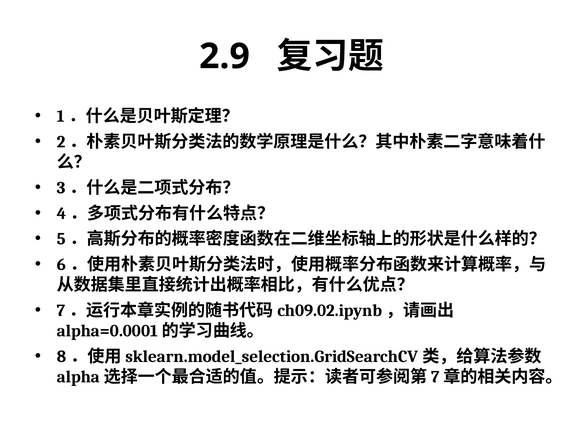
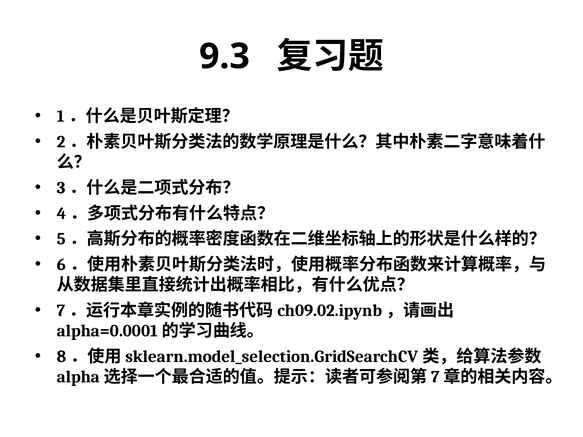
2.9: 2.9 -> 9.3
